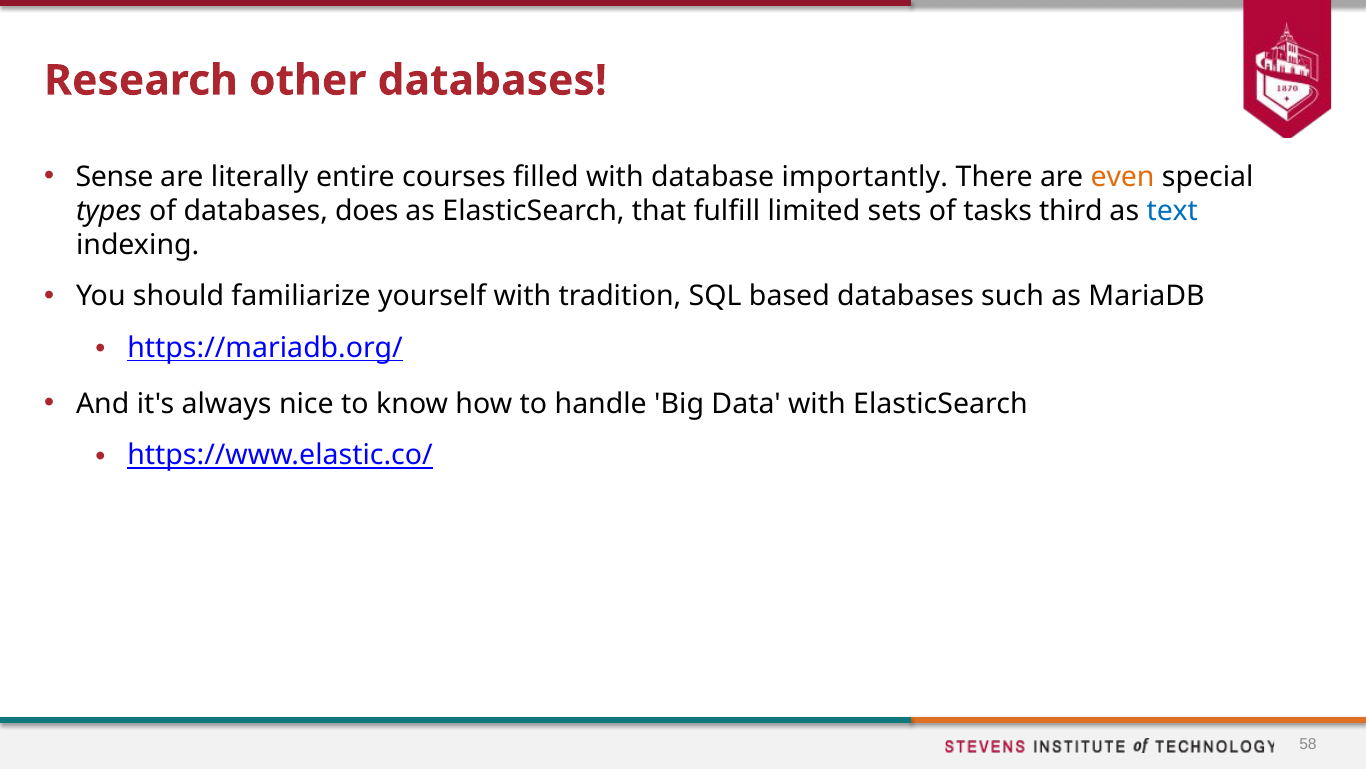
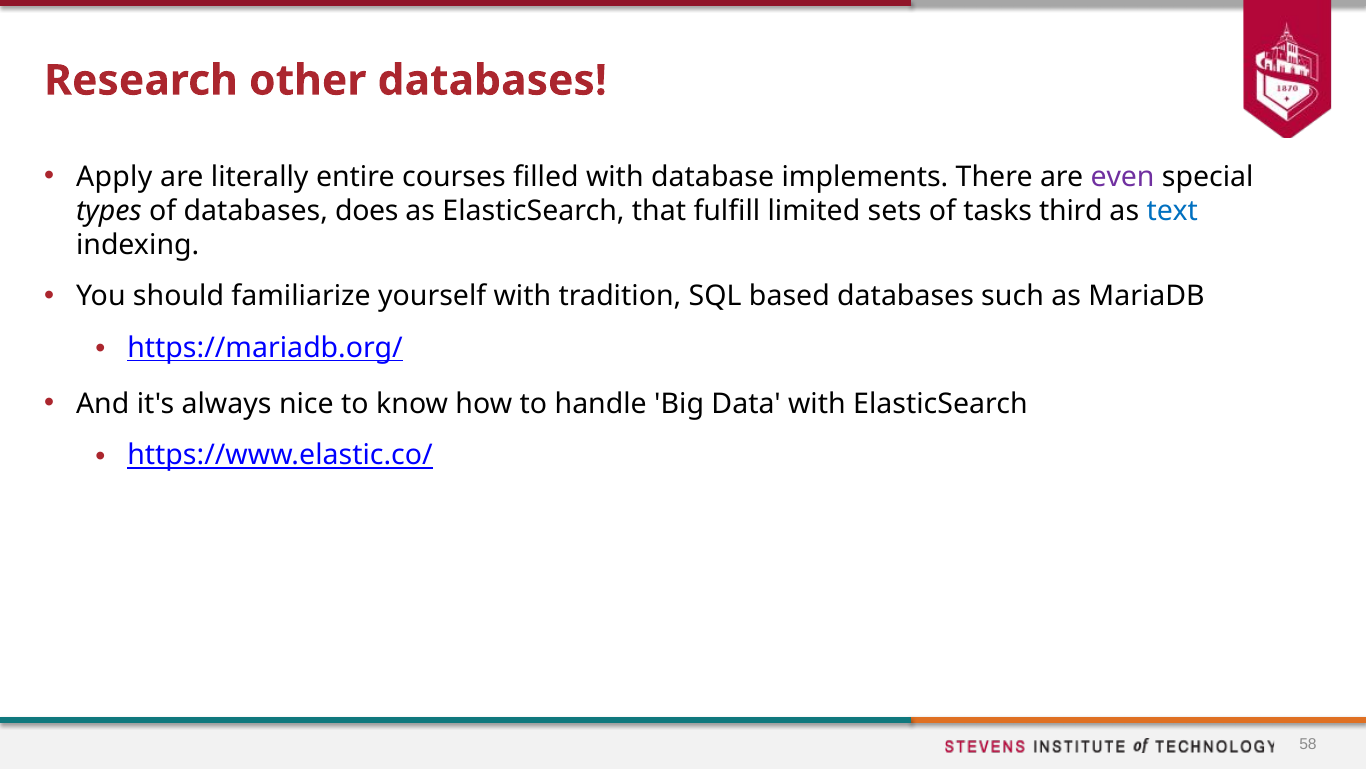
Sense: Sense -> Apply
importantly: importantly -> implements
even colour: orange -> purple
